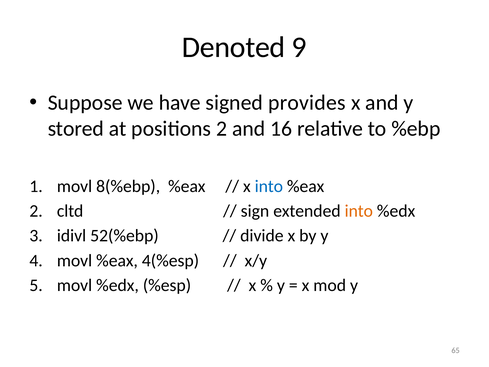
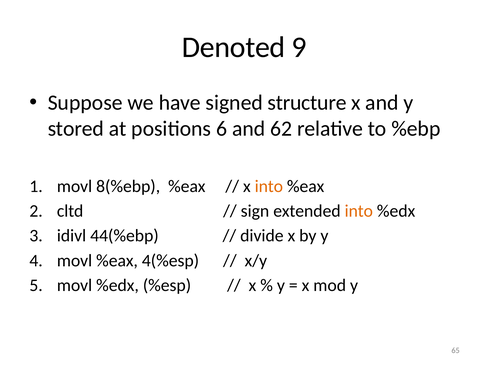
provides: provides -> structure
positions 2: 2 -> 6
16: 16 -> 62
into at (269, 186) colour: blue -> orange
52(%ebp: 52(%ebp -> 44(%ebp
